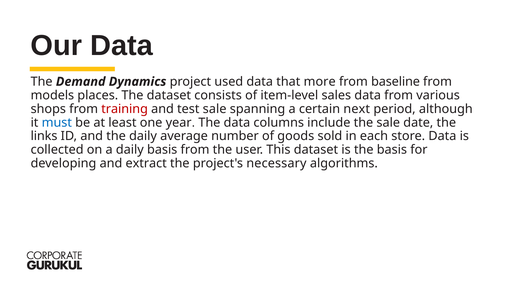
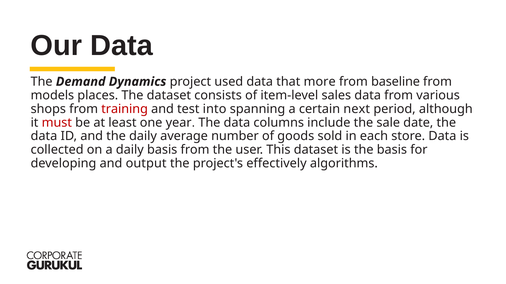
test sale: sale -> into
must colour: blue -> red
links at (44, 136): links -> data
extract: extract -> output
necessary: necessary -> effectively
